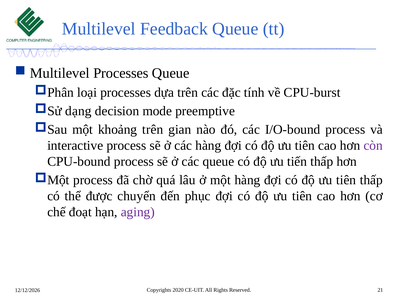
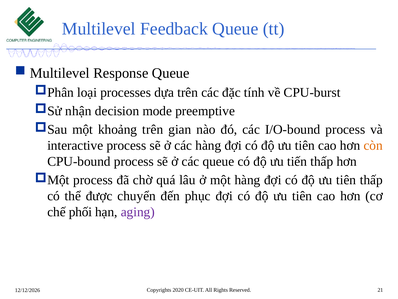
Multilevel Processes: Processes -> Response
dạng: dạng -> nhận
còn colour: purple -> orange
đoạt: đoạt -> phối
